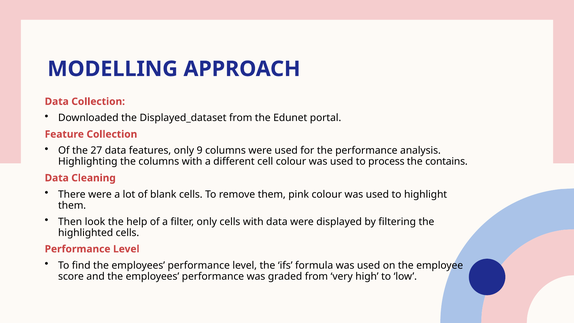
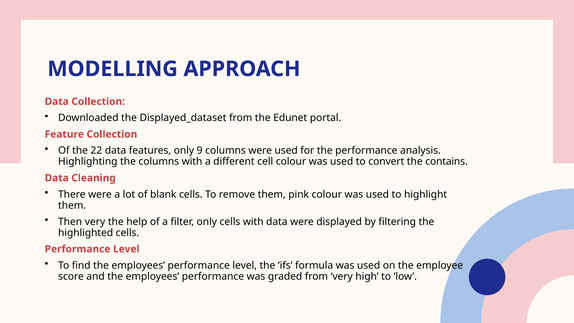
27: 27 -> 22
process: process -> convert
Then look: look -> very
